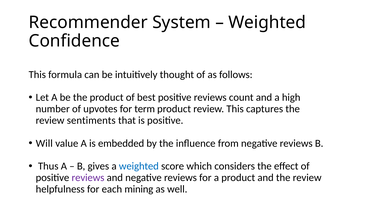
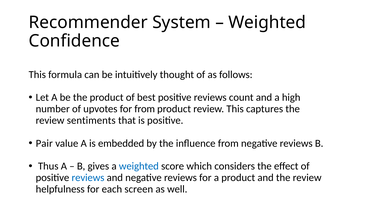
for term: term -> from
Will: Will -> Pair
reviews at (88, 177) colour: purple -> blue
mining: mining -> screen
